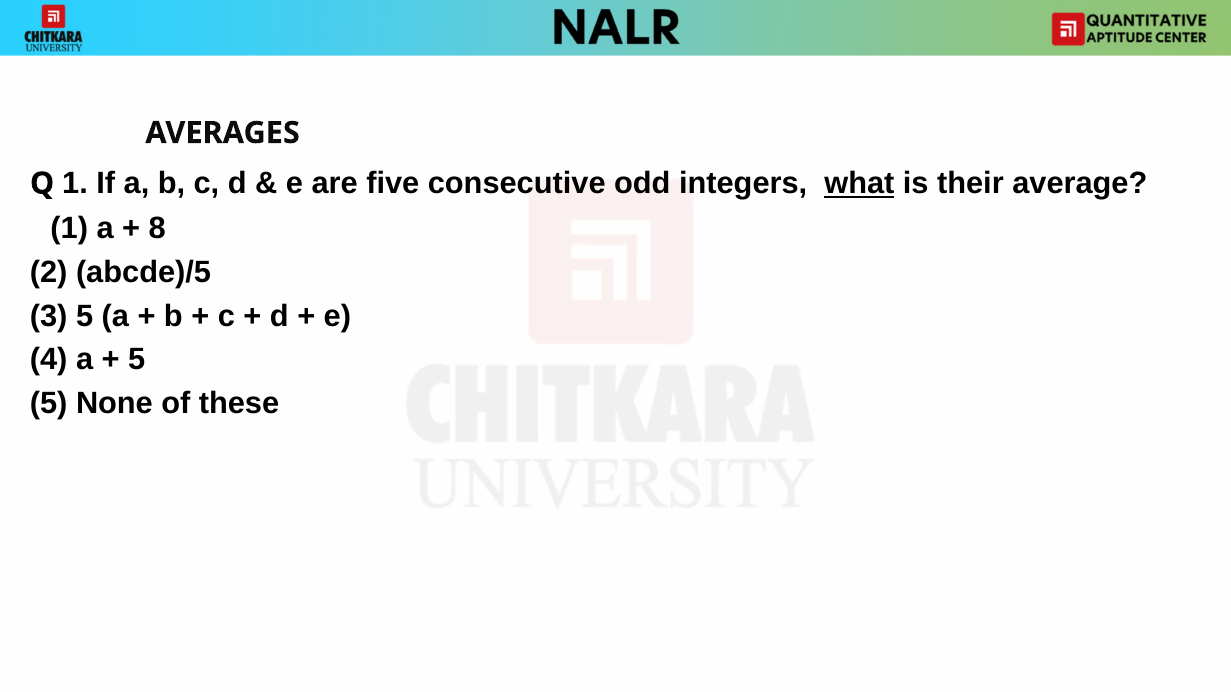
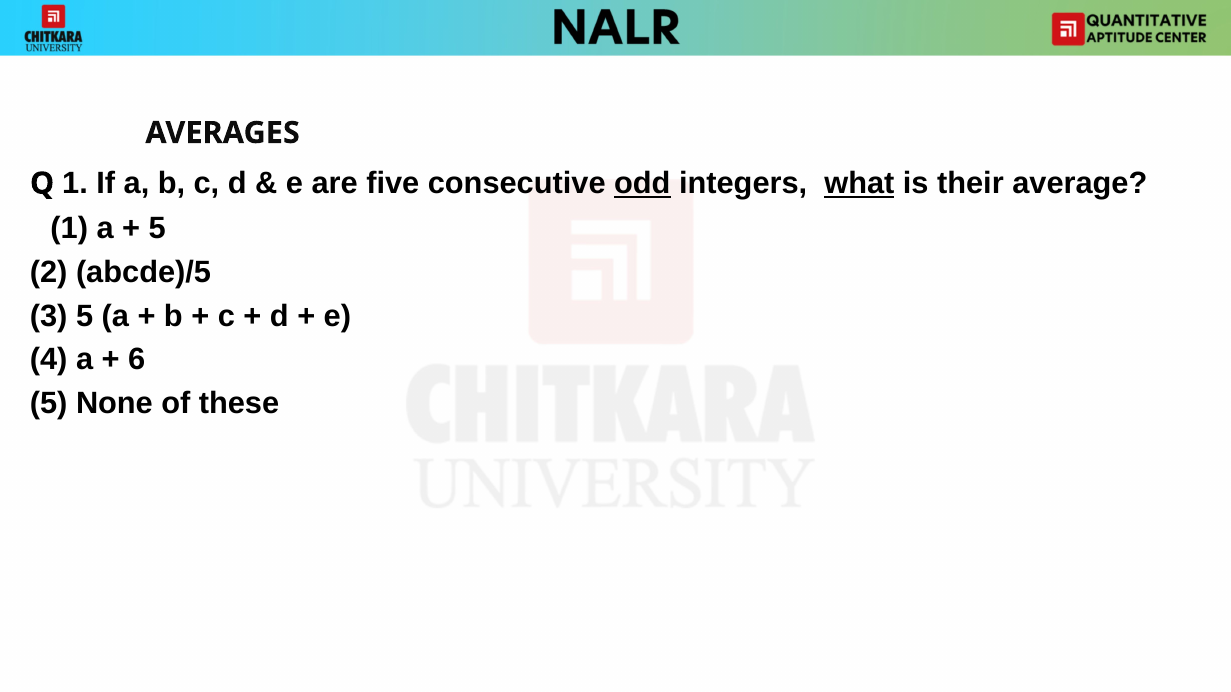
odd underline: none -> present
8 at (157, 229): 8 -> 5
5 at (137, 360): 5 -> 6
